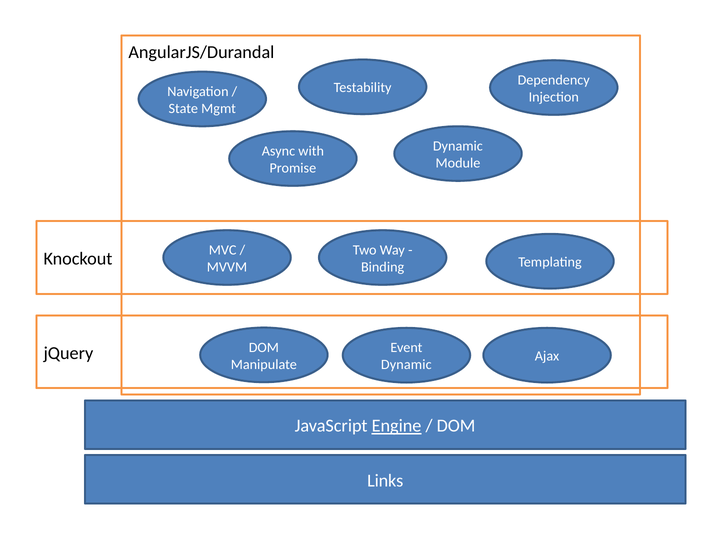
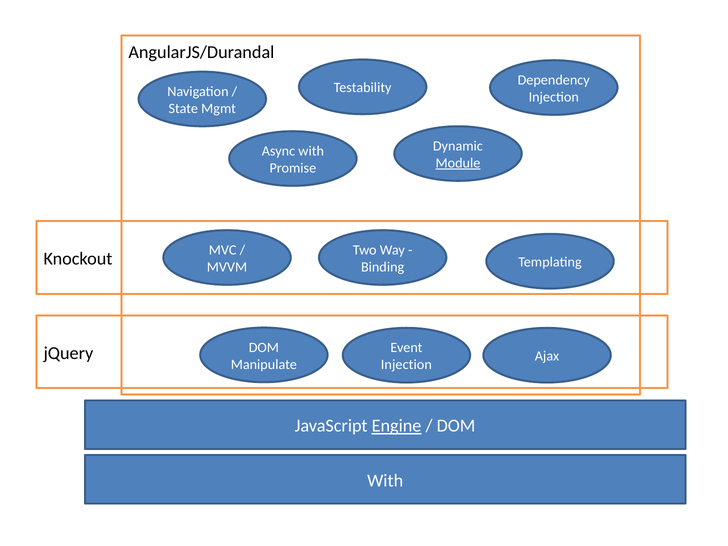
Module underline: none -> present
Dynamic at (406, 365): Dynamic -> Injection
Links at (385, 481): Links -> With
